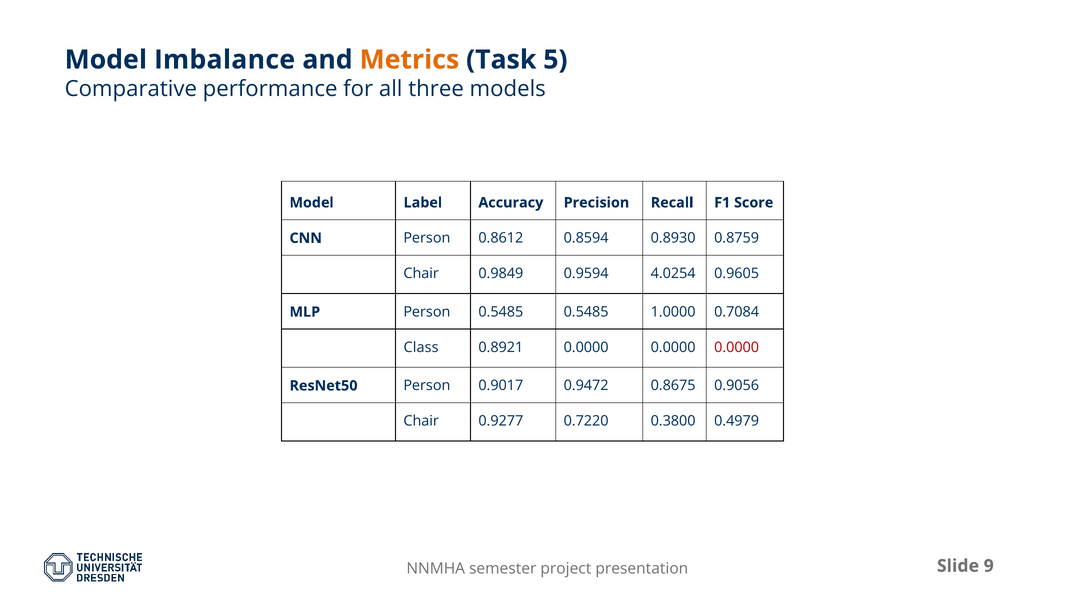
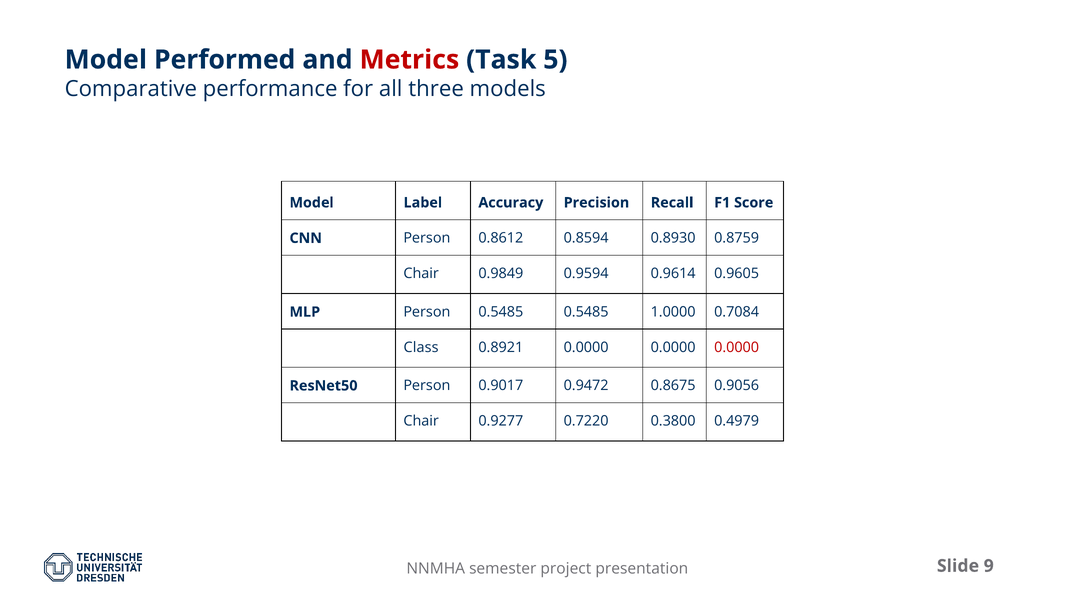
Imbalance: Imbalance -> Performed
Metrics colour: orange -> red
4.0254: 4.0254 -> 0.9614
